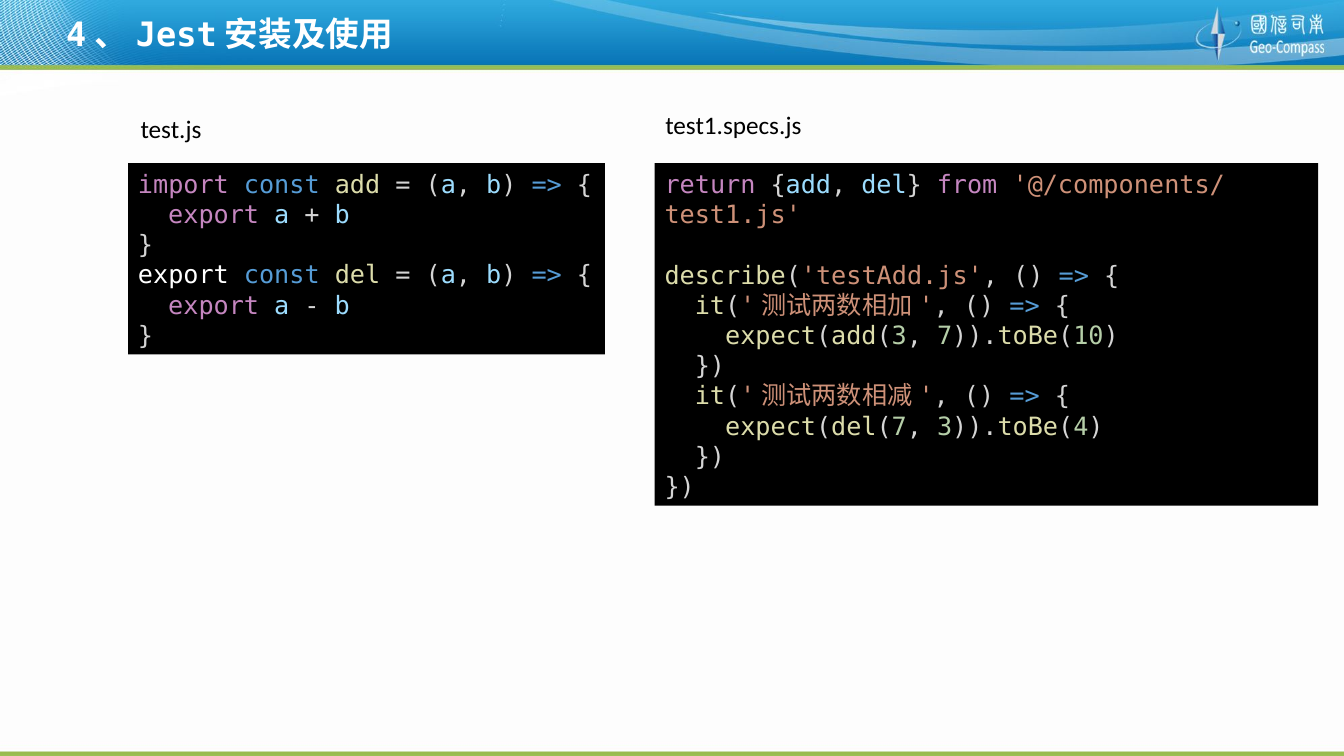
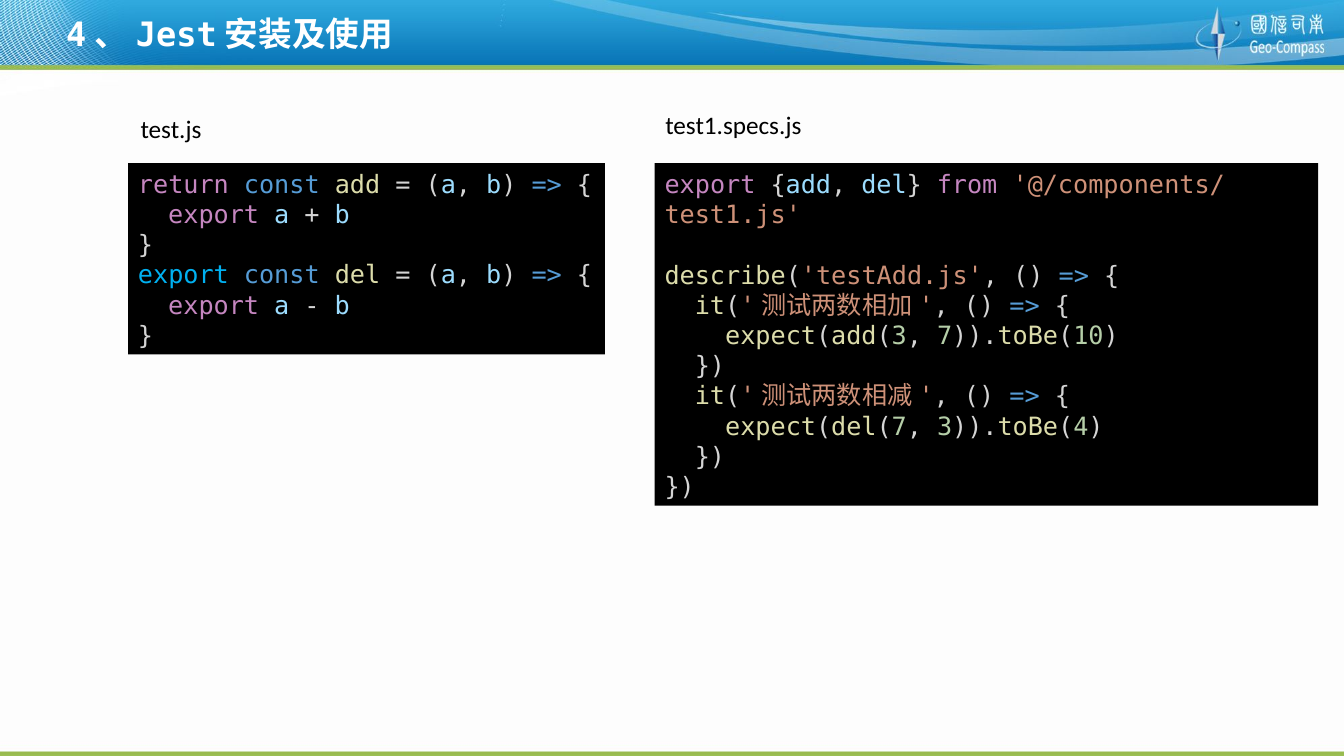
import: import -> return
return at (710, 185): return -> export
export at (183, 276) colour: white -> light blue
